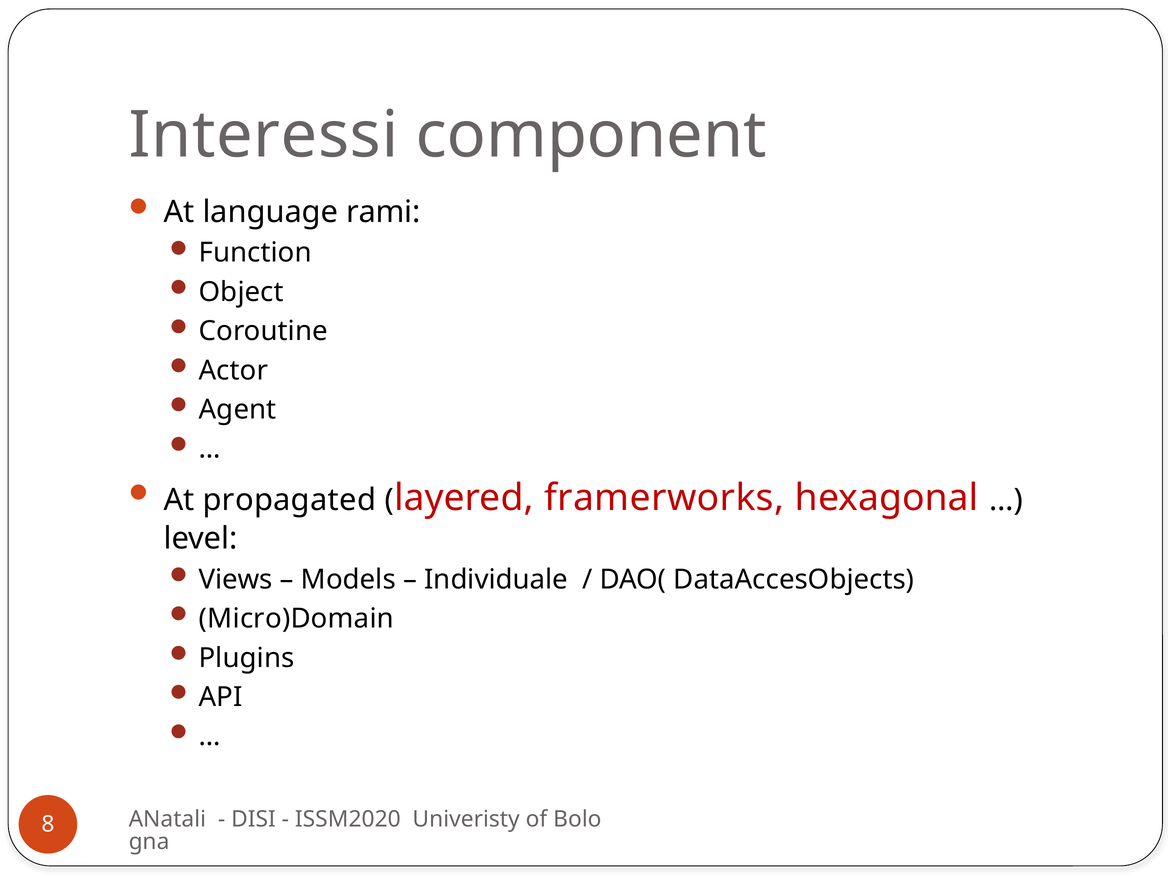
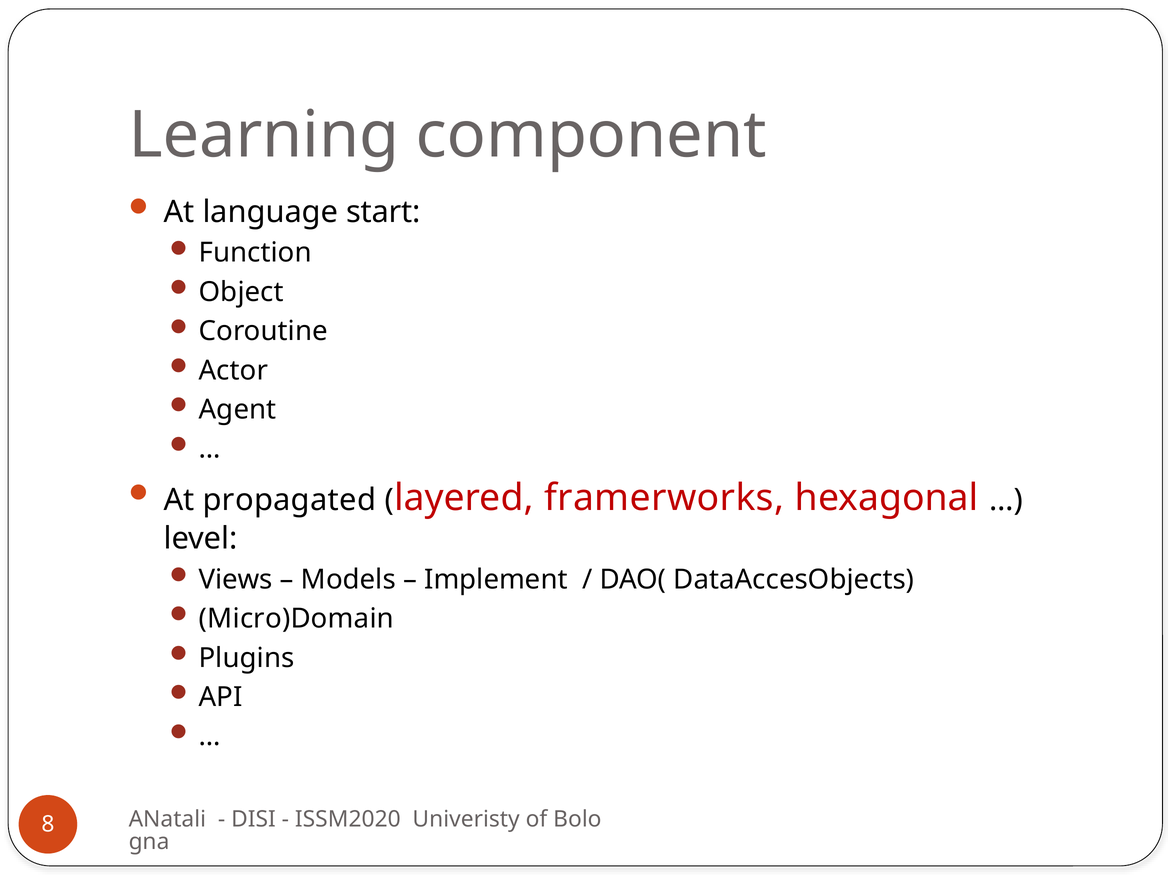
Interessi: Interessi -> Learning
rami: rami -> start
Individuale: Individuale -> Implement
